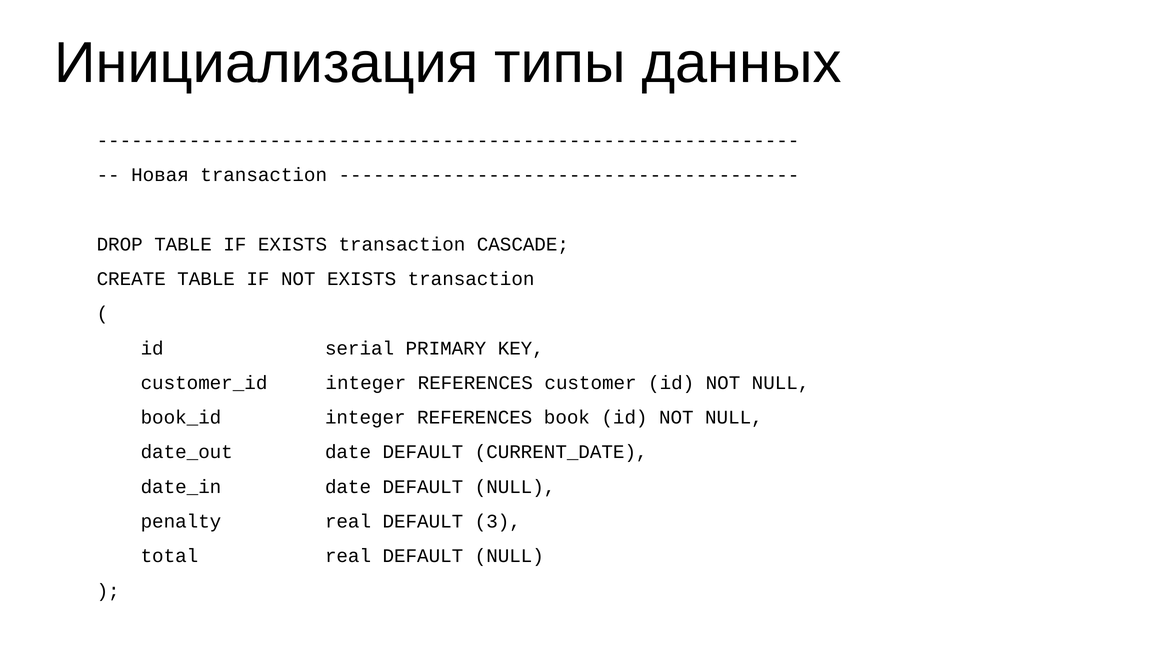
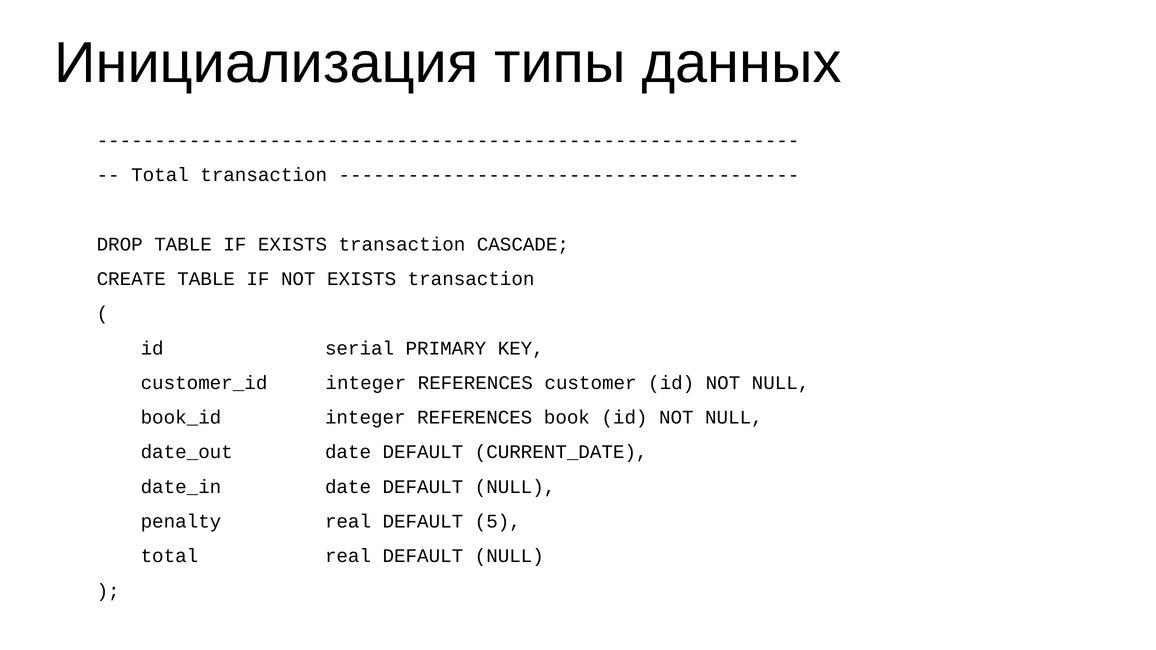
Новая at (160, 175): Новая -> Total
3: 3 -> 5
